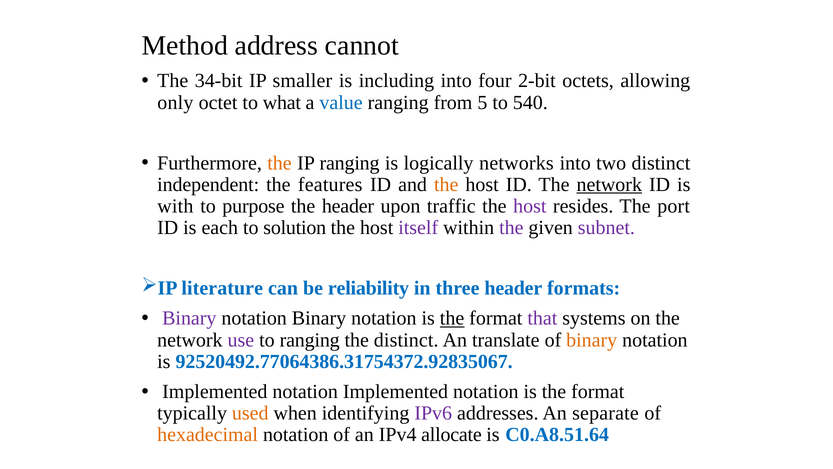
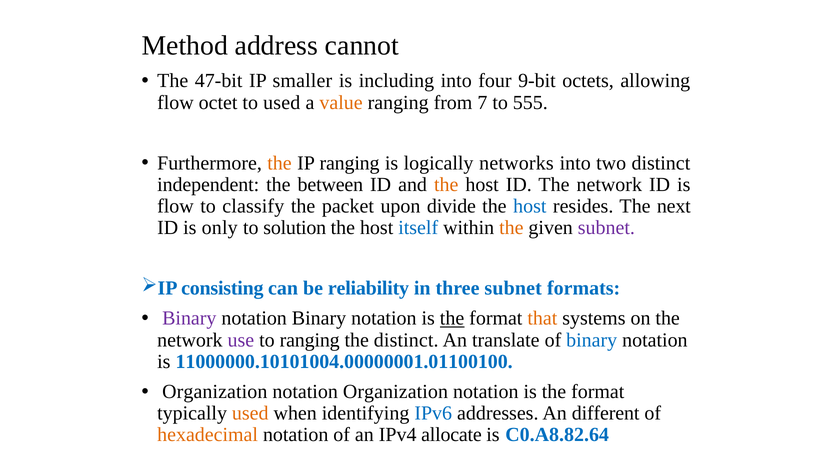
34-bit: 34-bit -> 47-bit
2-bit: 2-bit -> 9-bit
only at (175, 102): only -> flow
to what: what -> used
value colour: blue -> orange
5: 5 -> 7
540: 540 -> 555
features: features -> between
network at (609, 184) underline: present -> none
with at (175, 206): with -> flow
purpose: purpose -> classify
the header: header -> packet
traffic: traffic -> divide
host at (530, 206) colour: purple -> blue
port: port -> next
each: each -> only
itself colour: purple -> blue
the at (511, 227) colour: purple -> orange
literature: literature -> consisting
three header: header -> subnet
that colour: purple -> orange
binary at (592, 340) colour: orange -> blue
92520492.77064386.31754372.92835067: 92520492.77064386.31754372.92835067 -> 11000000.10101004.00000001.01100100
Implemented at (215, 391): Implemented -> Organization
notation Implemented: Implemented -> Organization
IPv6 colour: purple -> blue
separate: separate -> different
C0.A8.51.64: C0.A8.51.64 -> C0.A8.82.64
